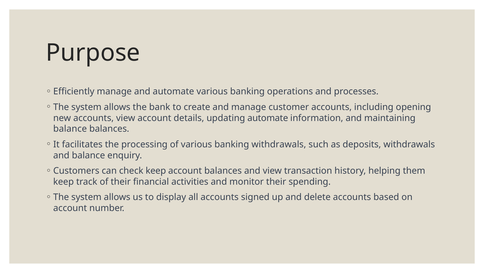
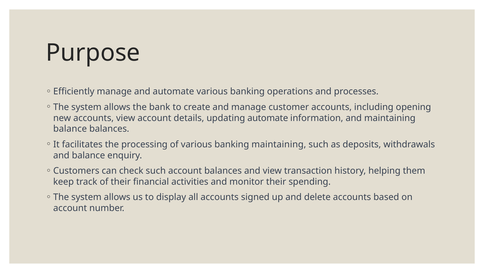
banking withdrawals: withdrawals -> maintaining
check keep: keep -> such
